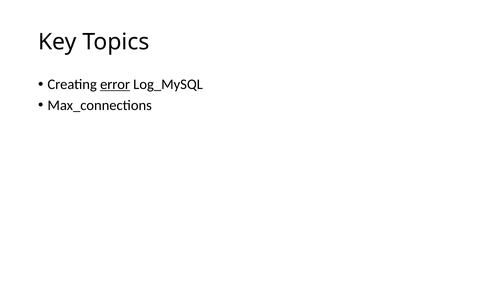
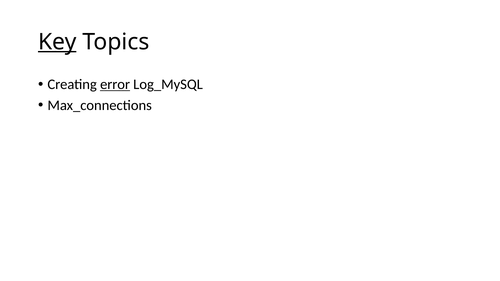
Key underline: none -> present
